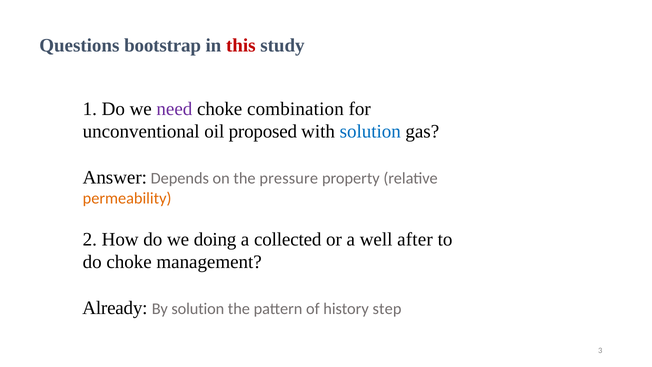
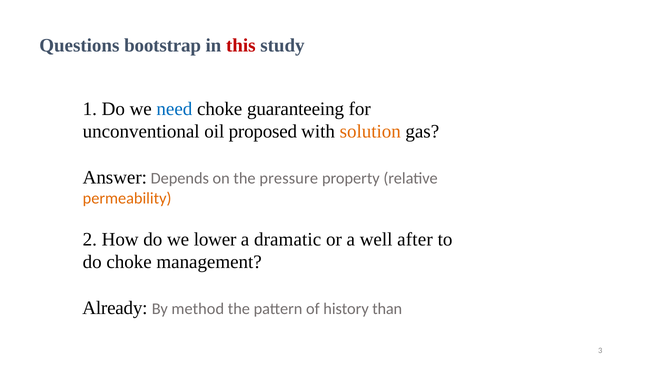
need colour: purple -> blue
combination: combination -> guaranteeing
solution at (370, 132) colour: blue -> orange
doing: doing -> lower
collected: collected -> dramatic
By solution: solution -> method
step: step -> than
